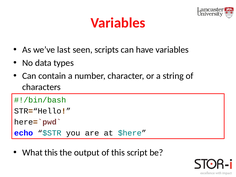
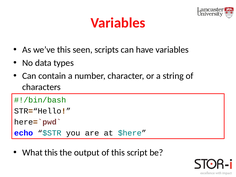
we’ve last: last -> this
